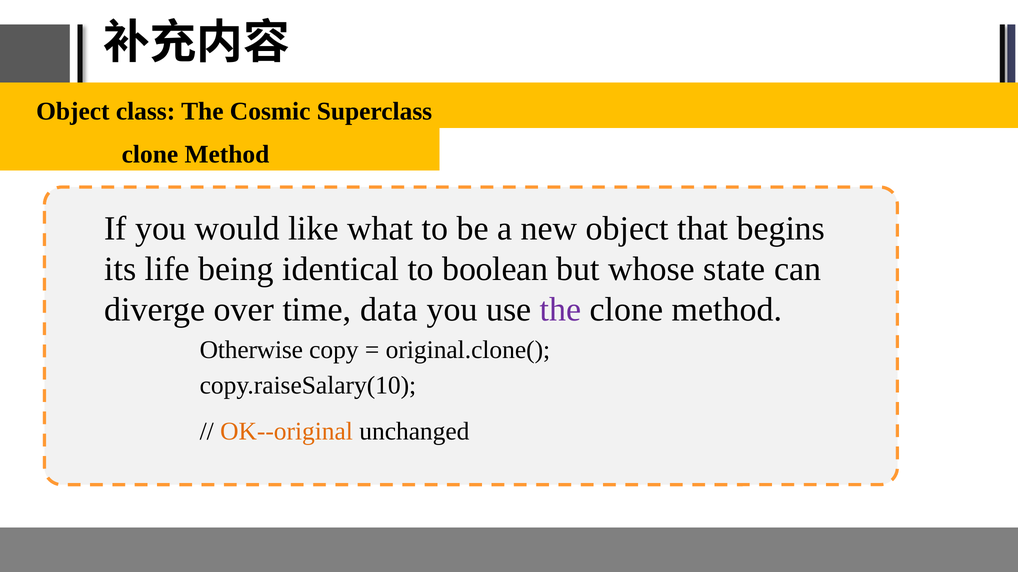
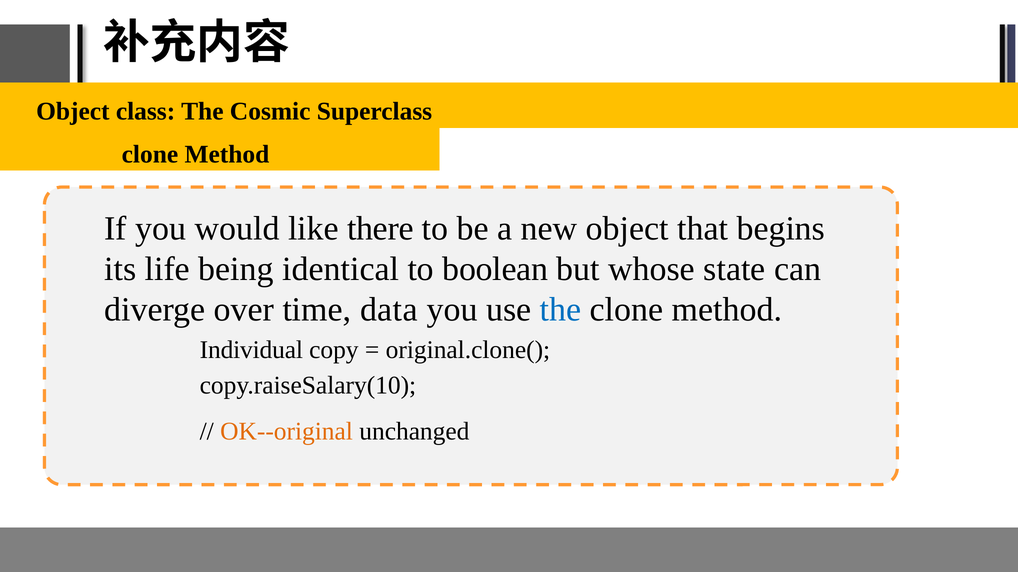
what: what -> there
the at (561, 310) colour: purple -> blue
Otherwise: Otherwise -> Individual
